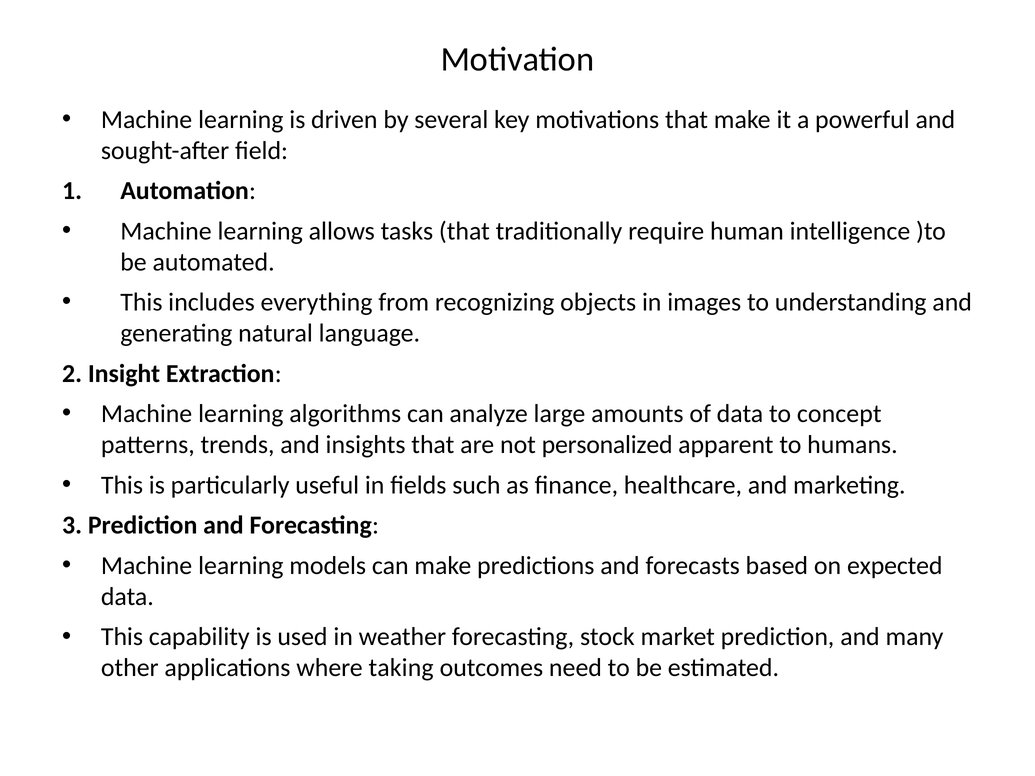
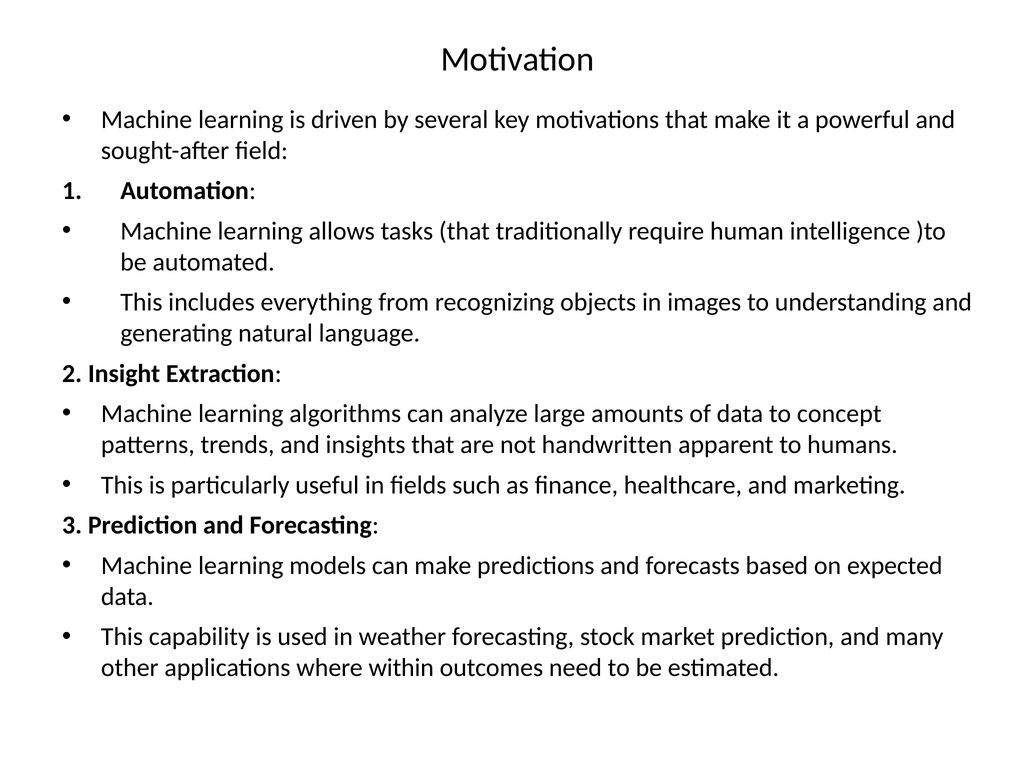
personalized: personalized -> handwritten
taking: taking -> within
